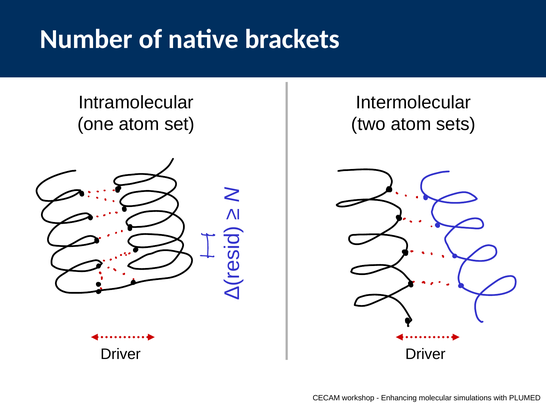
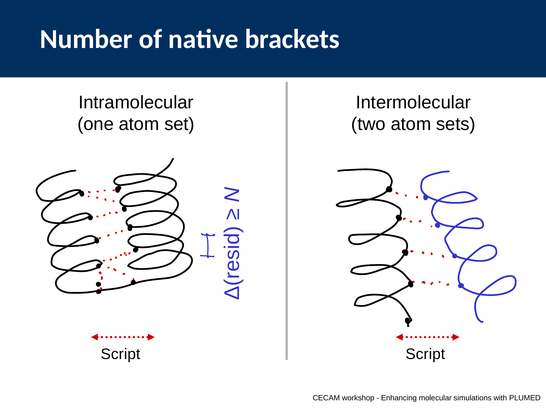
Driver at (121, 354): Driver -> Script
Driver at (425, 354): Driver -> Script
